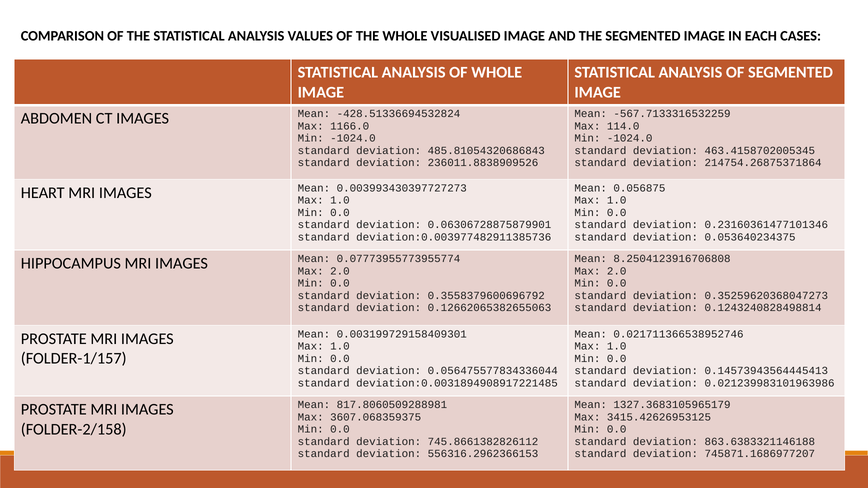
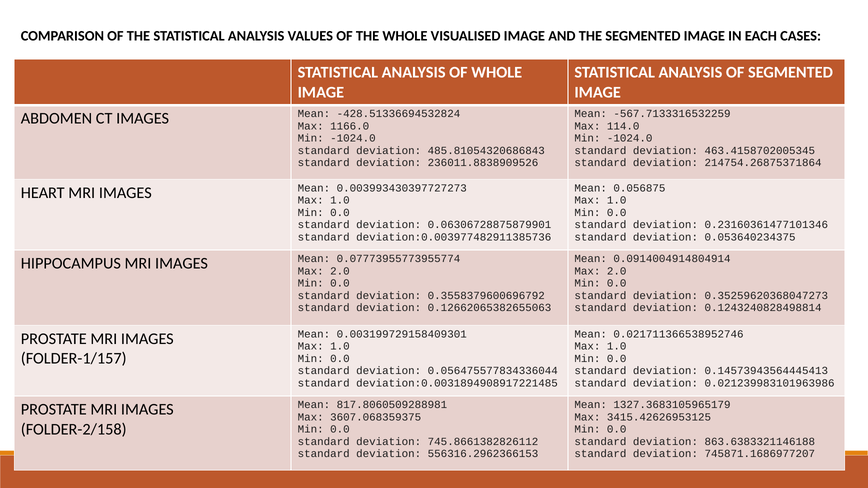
8.2504123916706808: 8.2504123916706808 -> 0.0914004914804914
